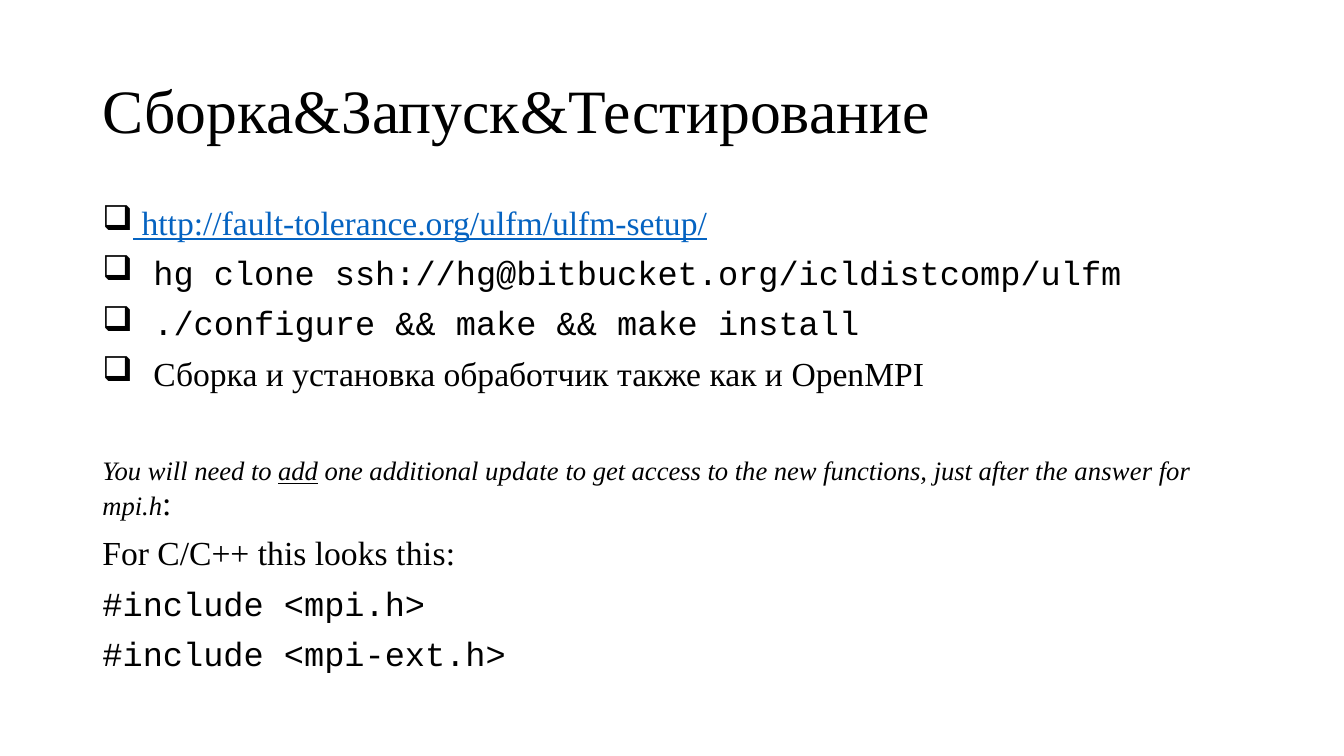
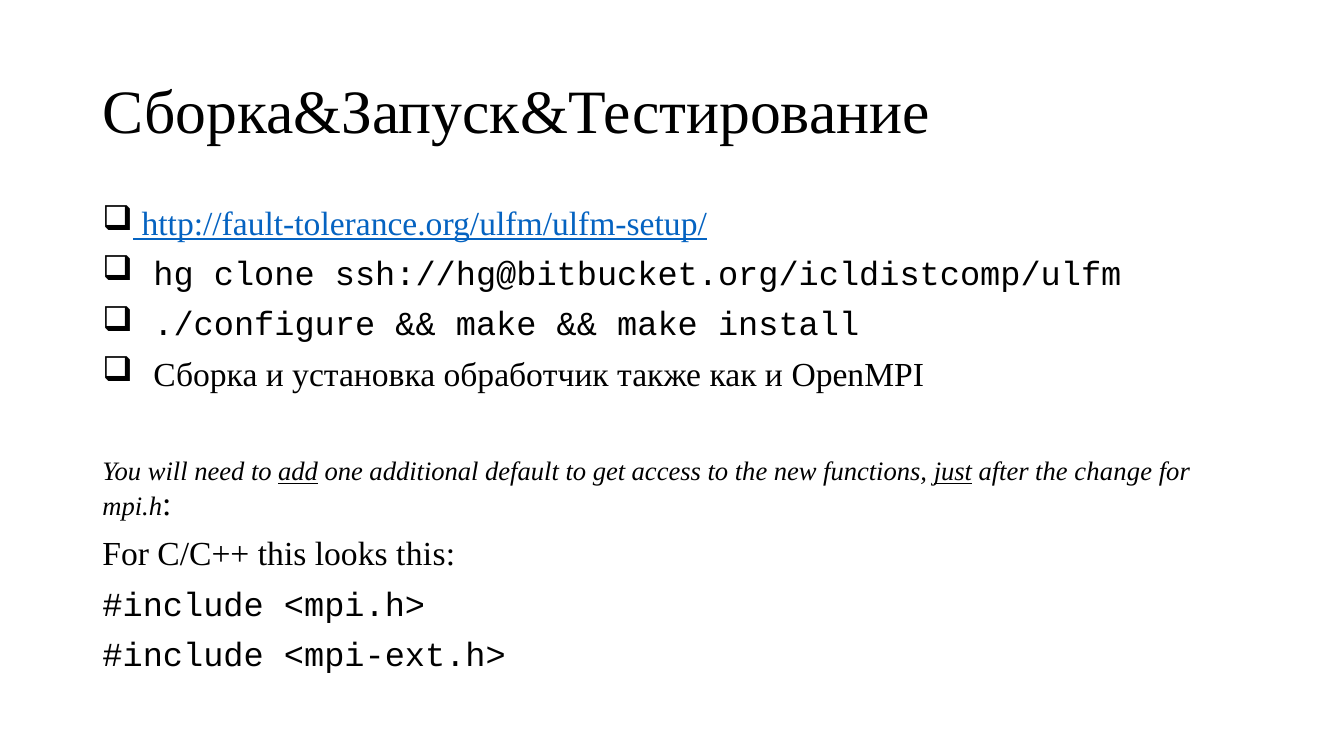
update: update -> default
just underline: none -> present
answer: answer -> change
